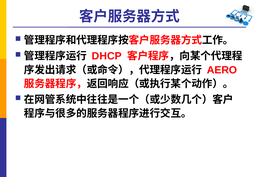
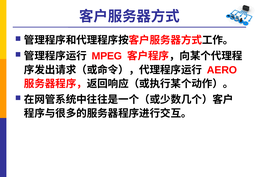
DHCP: DHCP -> MPEG
